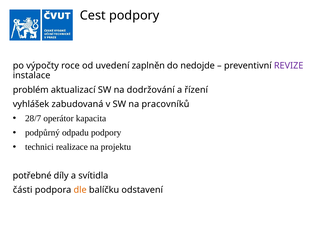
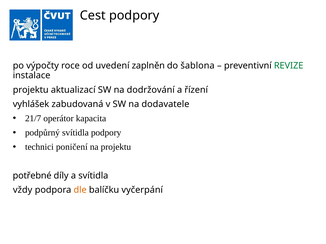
nedojde: nedojde -> šablona
REVIZE colour: purple -> green
problém at (31, 90): problém -> projektu
pracovníků: pracovníků -> dodavatele
28/7: 28/7 -> 21/7
podpůrný odpadu: odpadu -> svítidla
realizace: realizace -> poničení
části: části -> vždy
odstavení: odstavení -> vyčerpání
